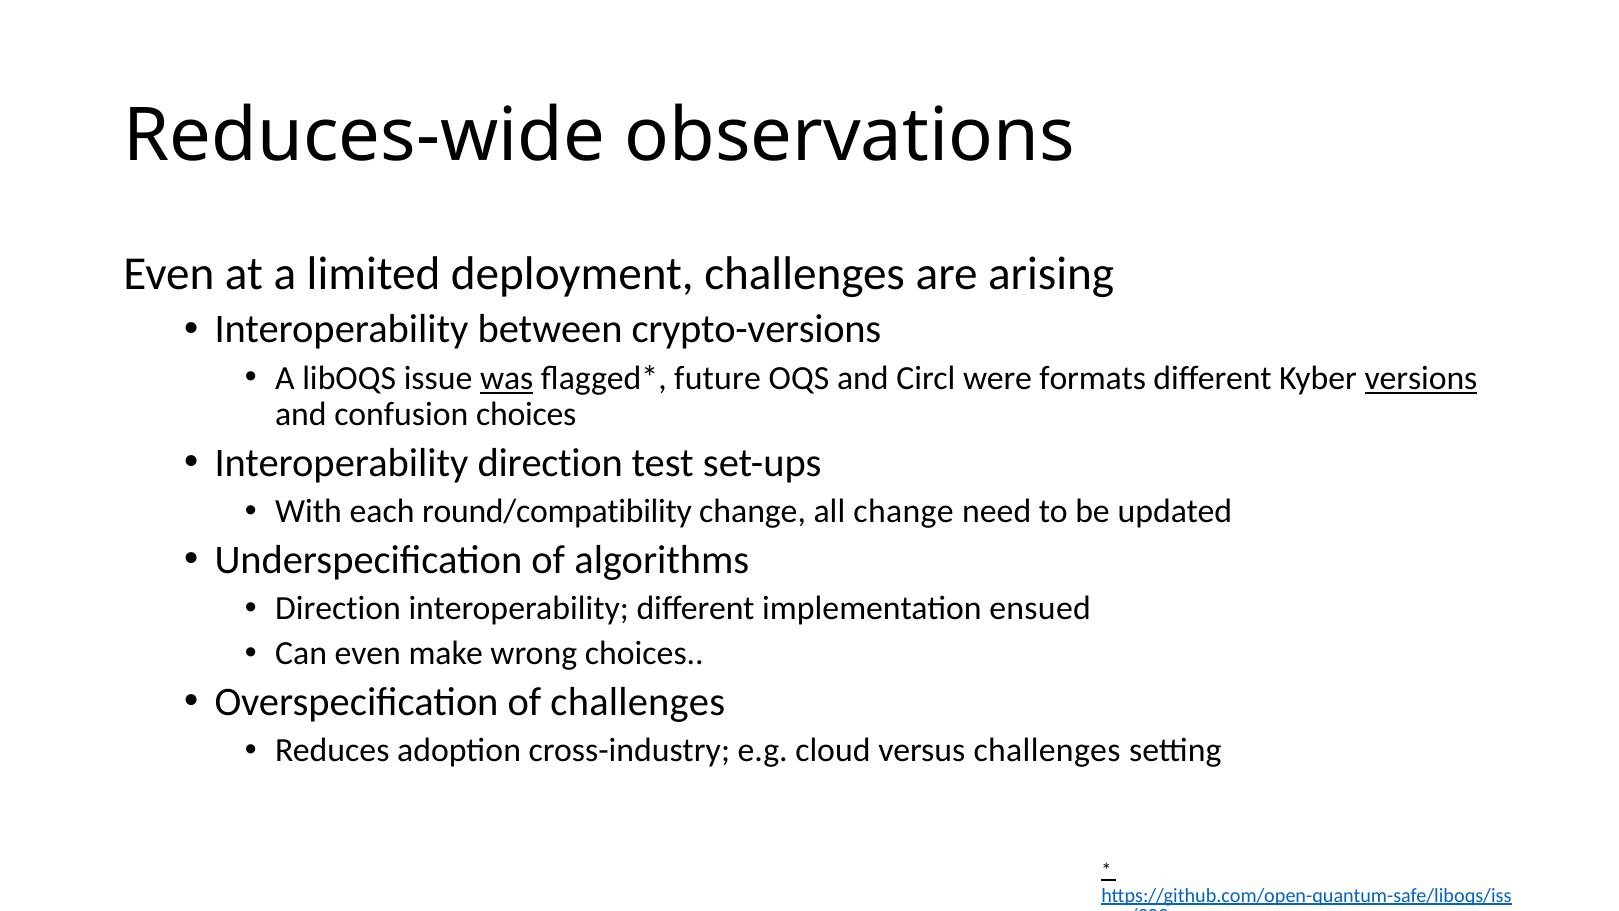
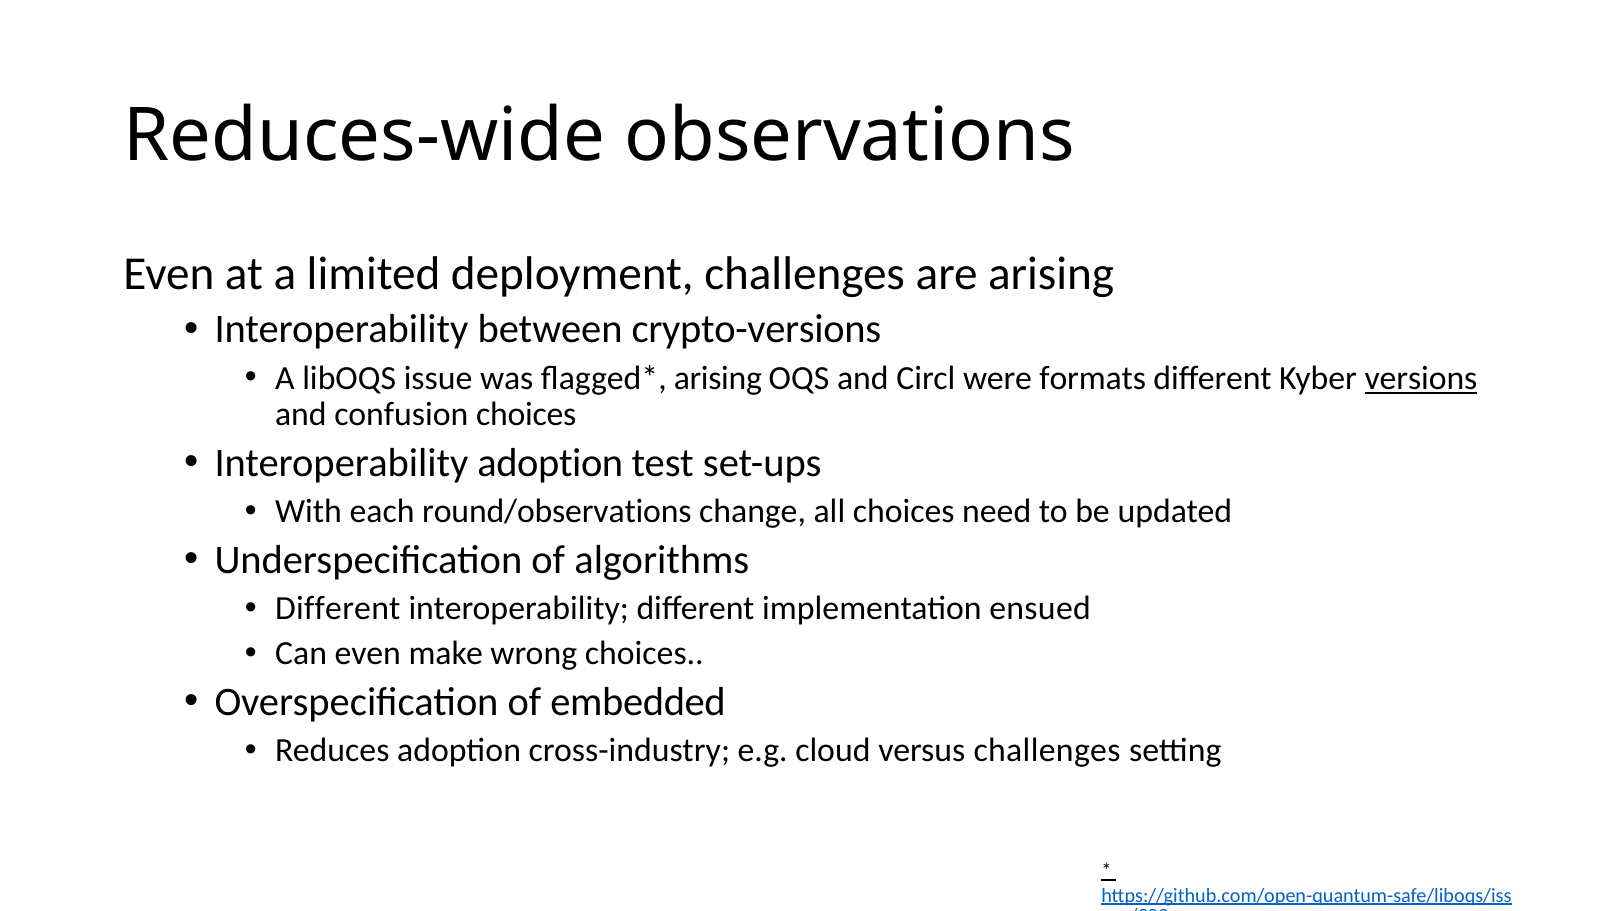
was underline: present -> none
future at (718, 378): future -> arising
Interoperability direction: direction -> adoption
round/compatibility: round/compatibility -> round/observations
all change: change -> choices
Direction at (338, 608): Direction -> Different
of challenges: challenges -> embedded
